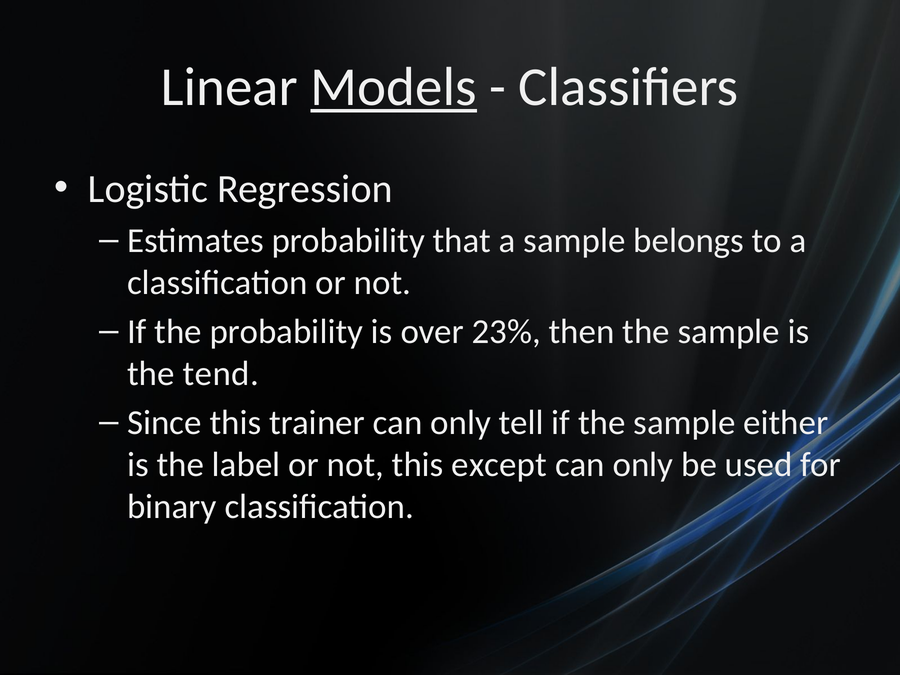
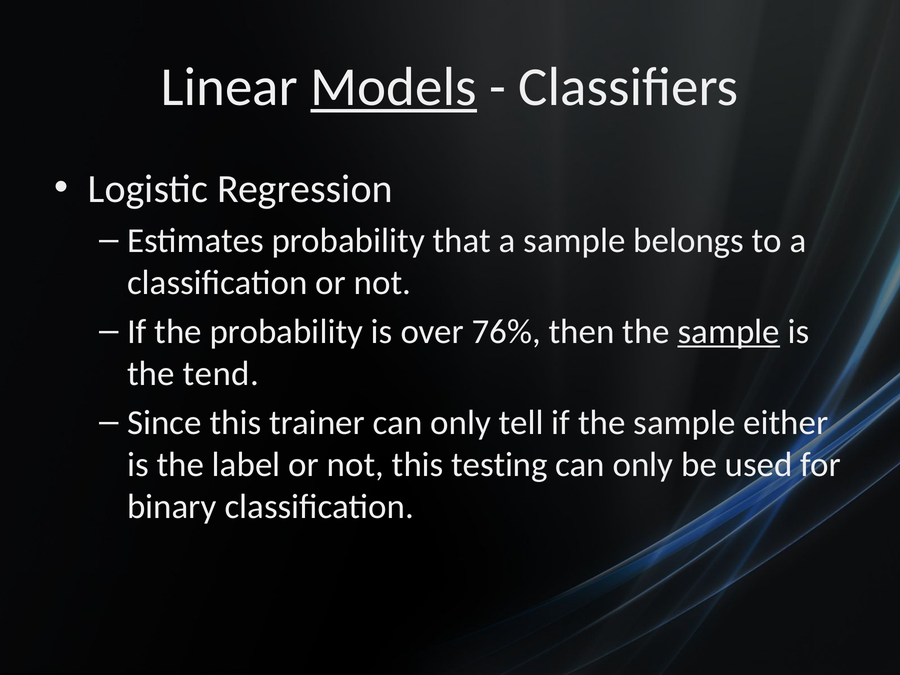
23%: 23% -> 76%
sample at (729, 332) underline: none -> present
except: except -> testing
